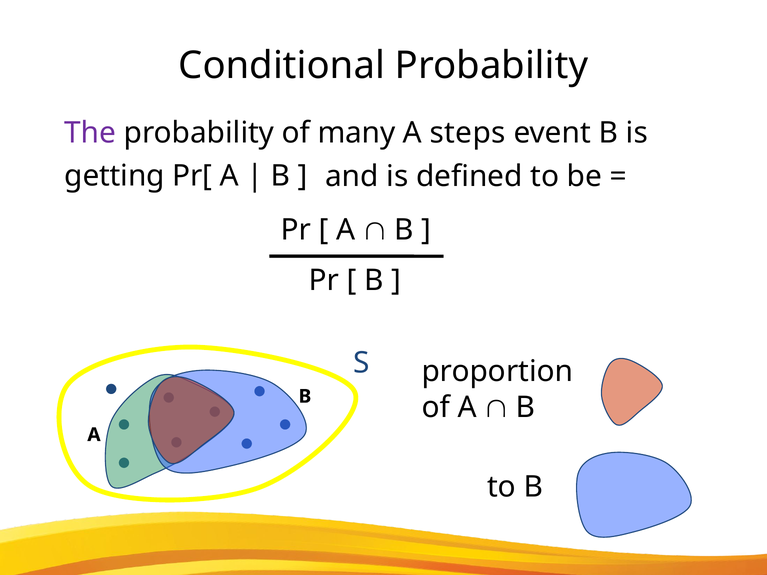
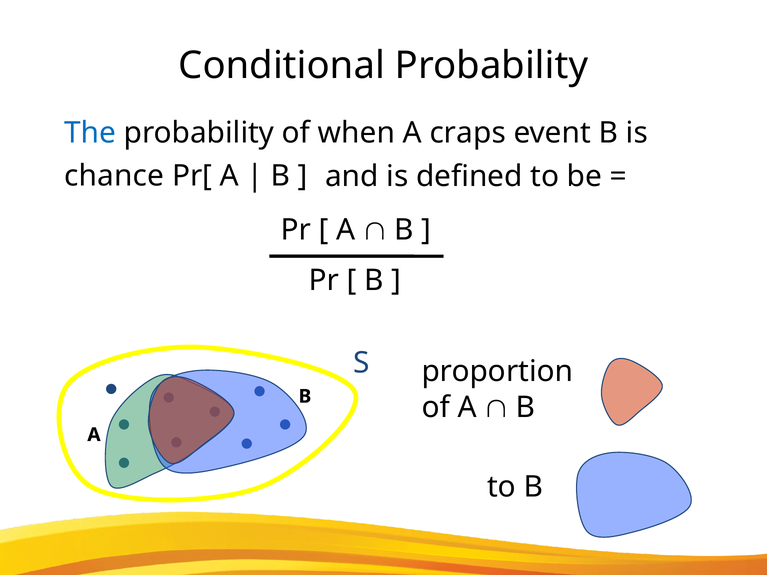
The colour: purple -> blue
many: many -> when
steps: steps -> craps
getting: getting -> chance
